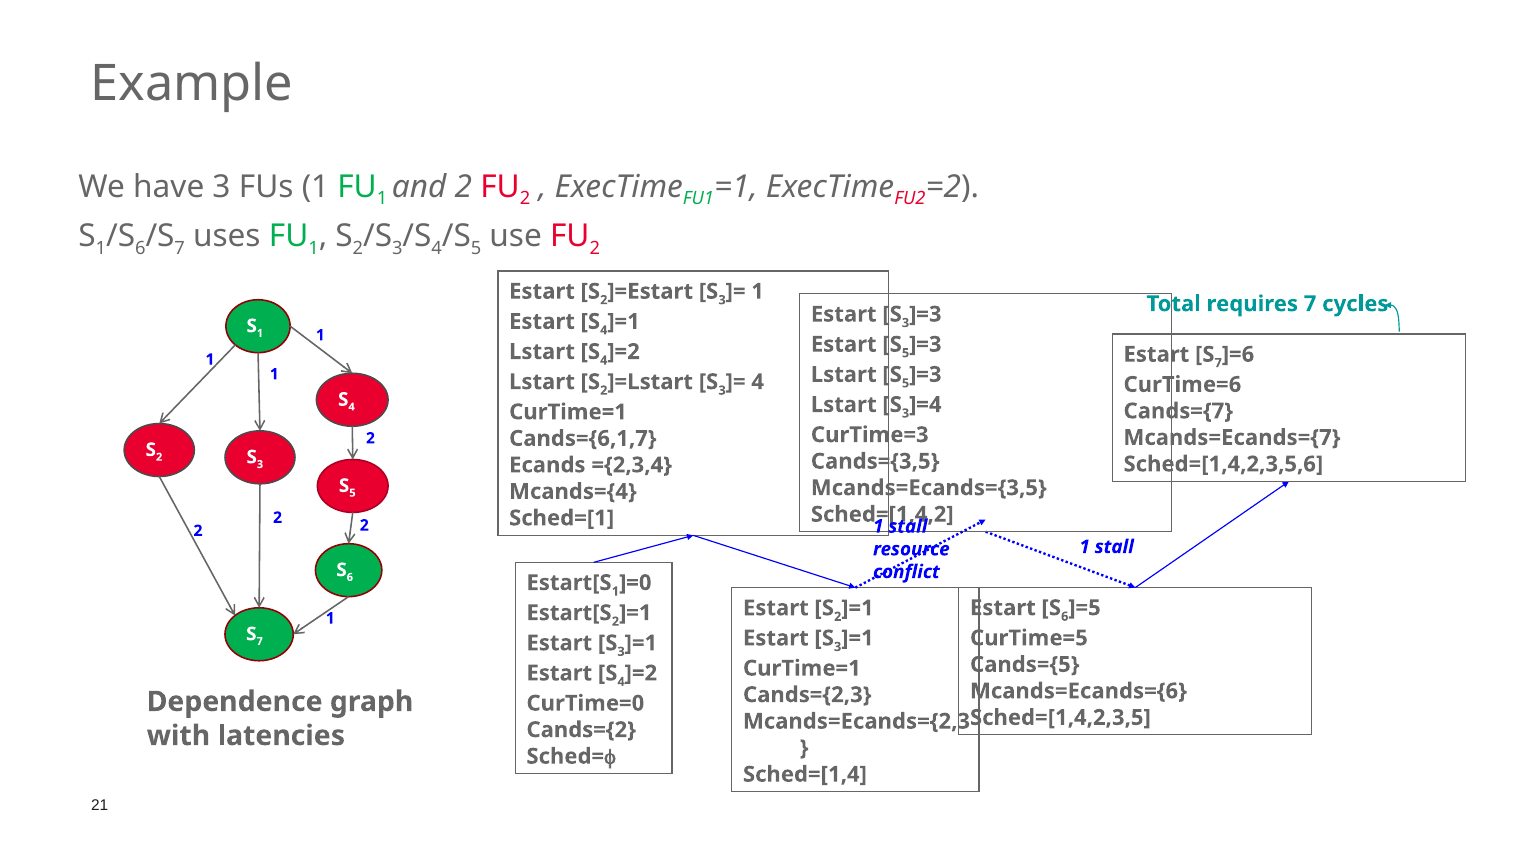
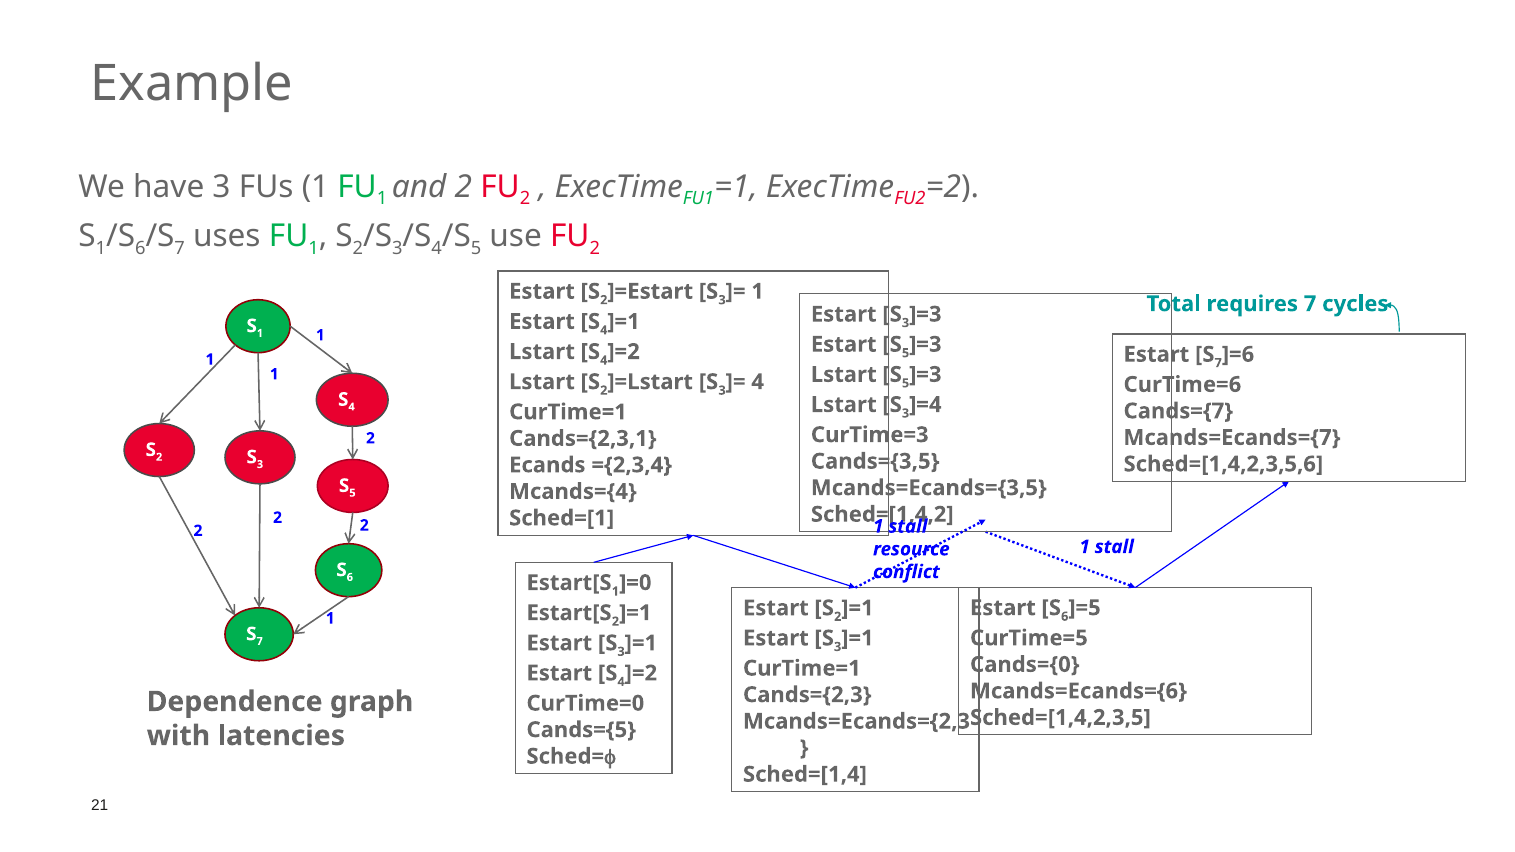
Cands={6,1,7: Cands={6,1,7 -> Cands={2,3,1
Cands={5: Cands={5 -> Cands={0
Cands={2: Cands={2 -> Cands={5
